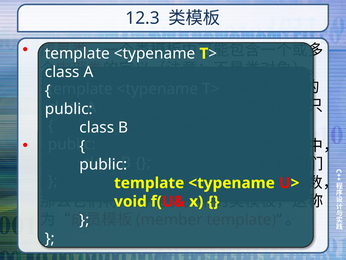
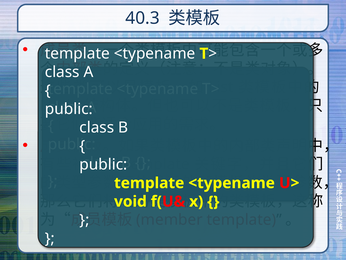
12.3: 12.3 -> 40.3
